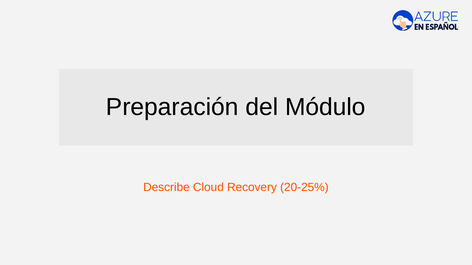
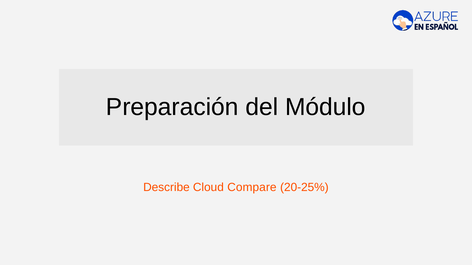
Recovery: Recovery -> Compare
